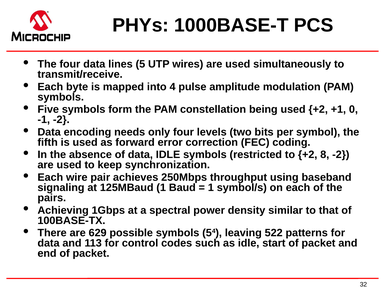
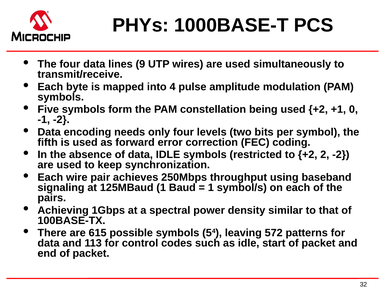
5: 5 -> 9
8: 8 -> 2
629: 629 -> 615
522: 522 -> 572
